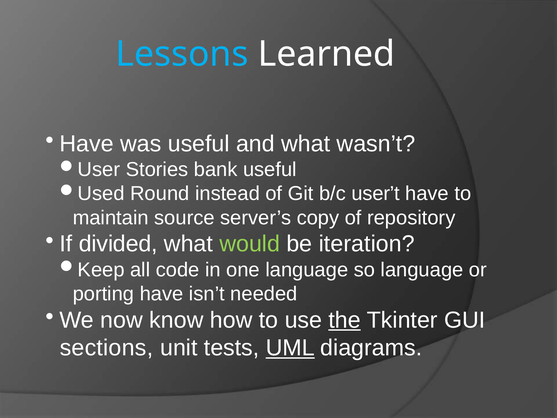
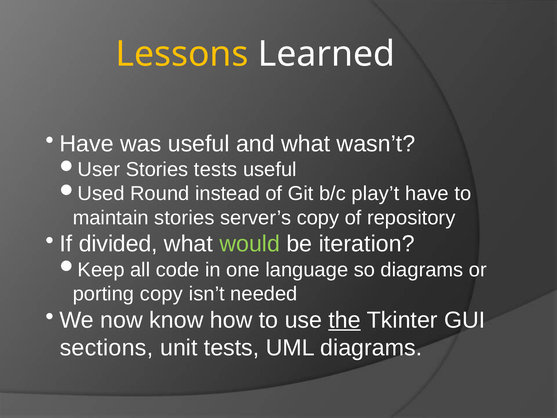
Lessons colour: light blue -> yellow
Stories bank: bank -> tests
user’t: user’t -> play’t
maintain source: source -> stories
so language: language -> diagrams
porting have: have -> copy
UML underline: present -> none
